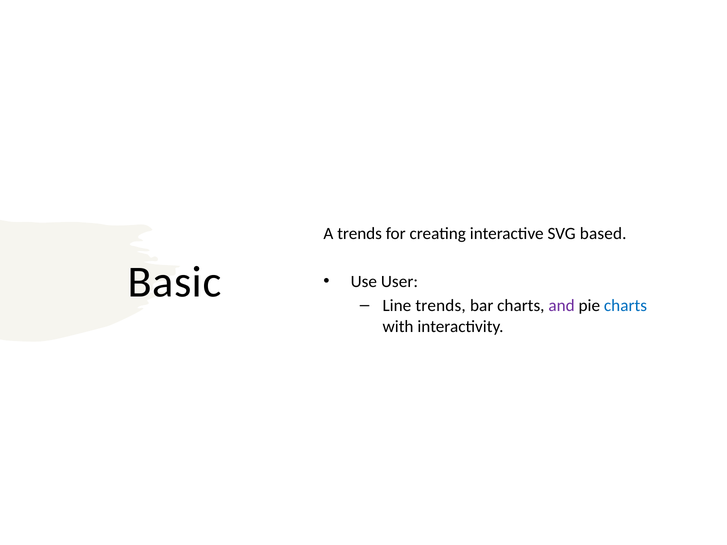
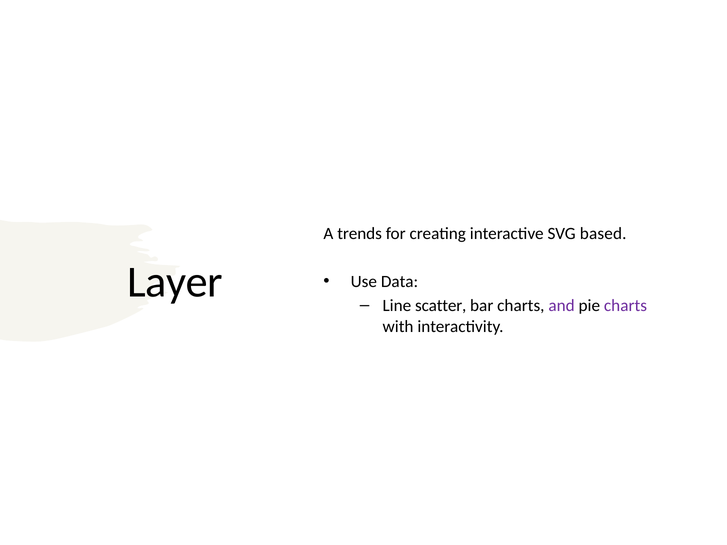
Basic: Basic -> Layer
User: User -> Data
Line trends: trends -> scatter
charts at (625, 306) colour: blue -> purple
